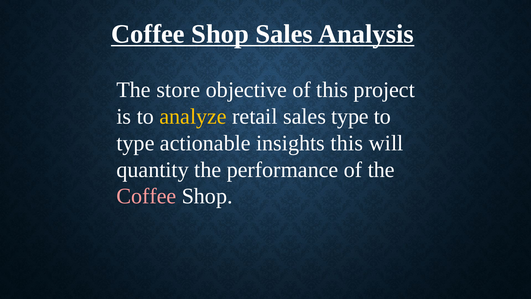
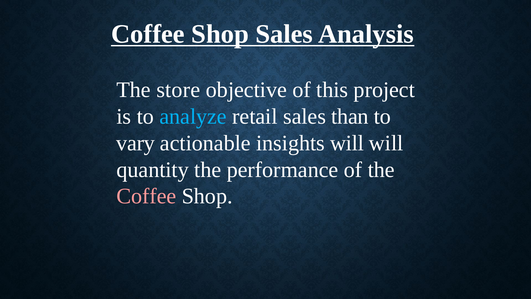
analyze colour: yellow -> light blue
sales type: type -> than
type at (135, 143): type -> vary
insights this: this -> will
